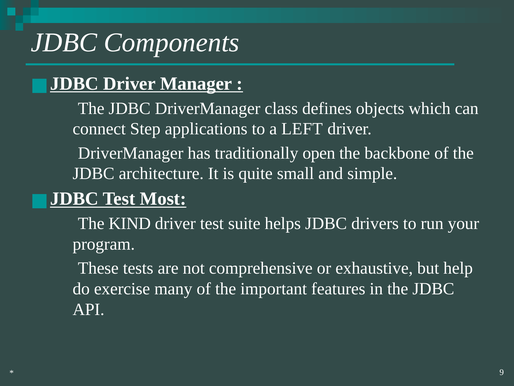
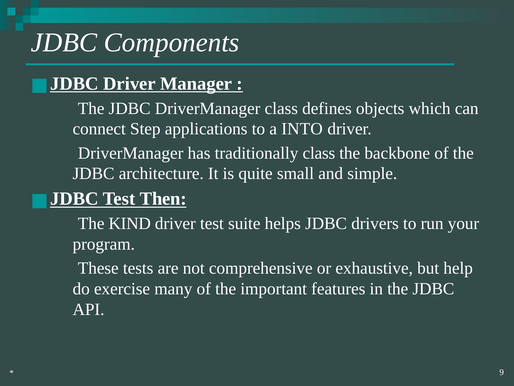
LEFT: LEFT -> INTO
traditionally open: open -> class
Most: Most -> Then
